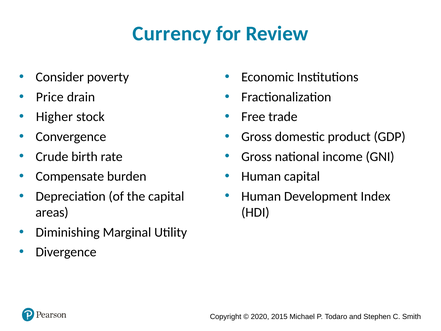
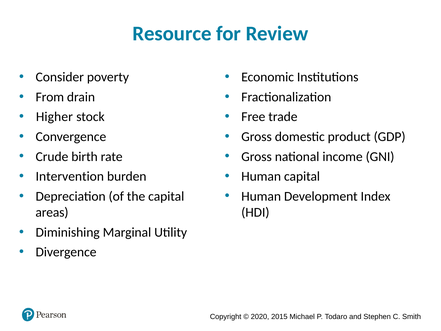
Currency: Currency -> Resource
Price: Price -> From
Compensate: Compensate -> Intervention
